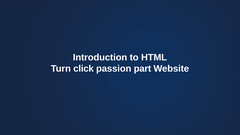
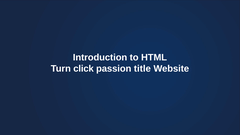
part: part -> title
